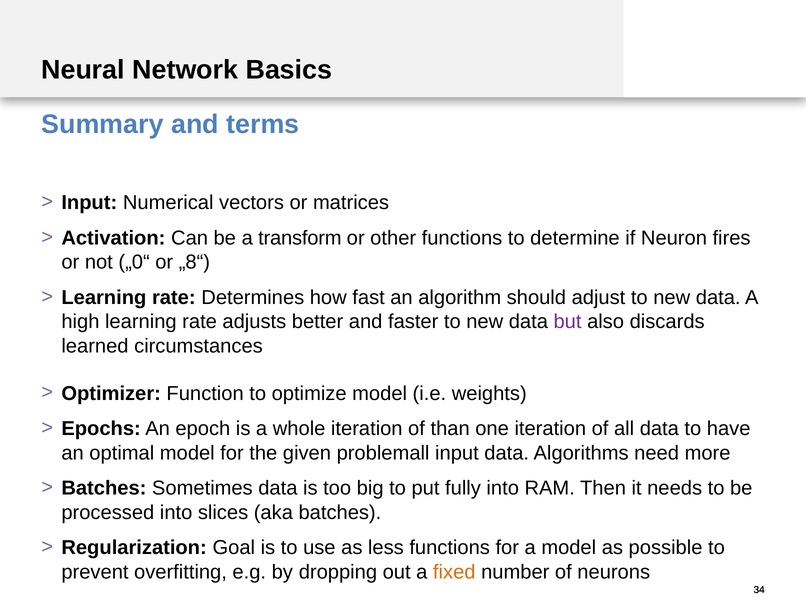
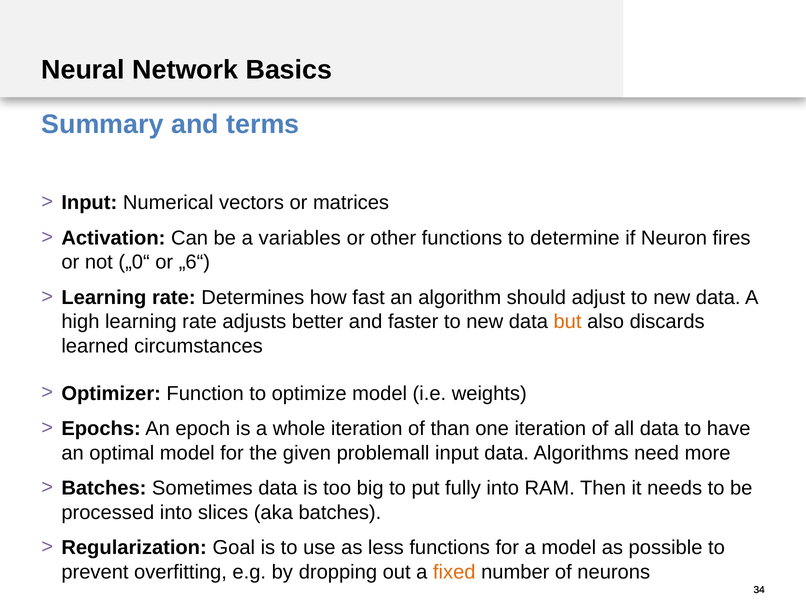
transform: transform -> variables
„8“: „8“ -> „6“
but colour: purple -> orange
